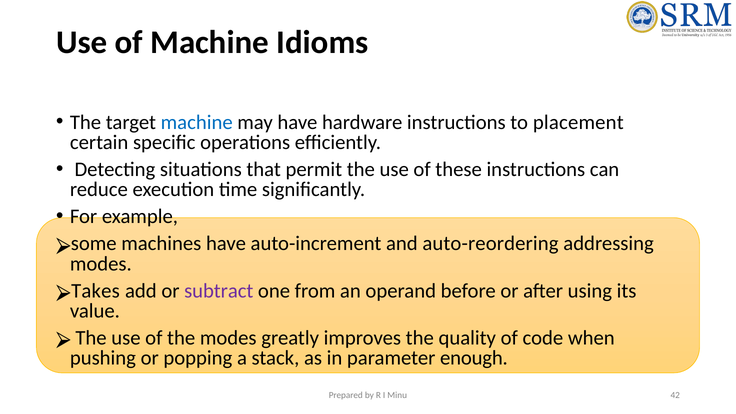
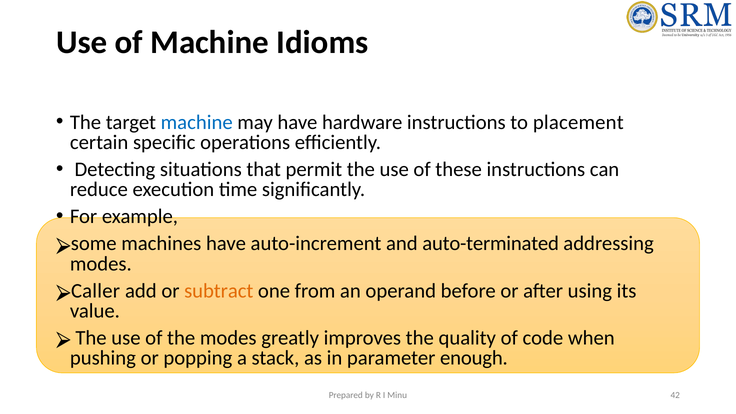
auto-reordering: auto-reordering -> auto-terminated
Takes: Takes -> Caller
subtract colour: purple -> orange
